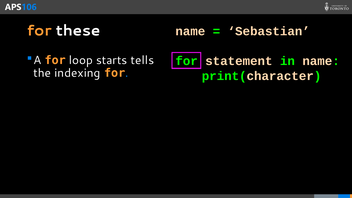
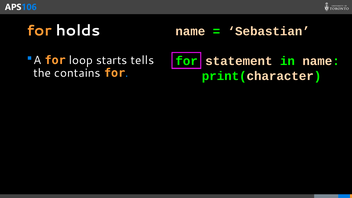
these: these -> holds
indexing: indexing -> contains
